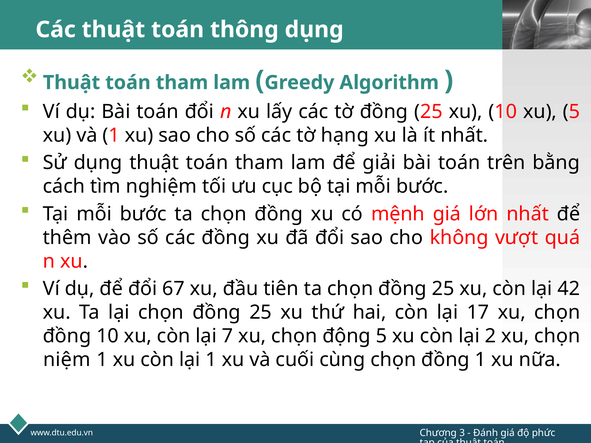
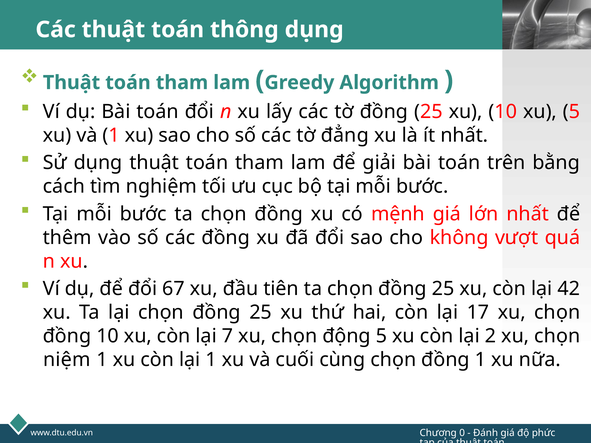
hạng: hạng -> đẳng
3: 3 -> 0
